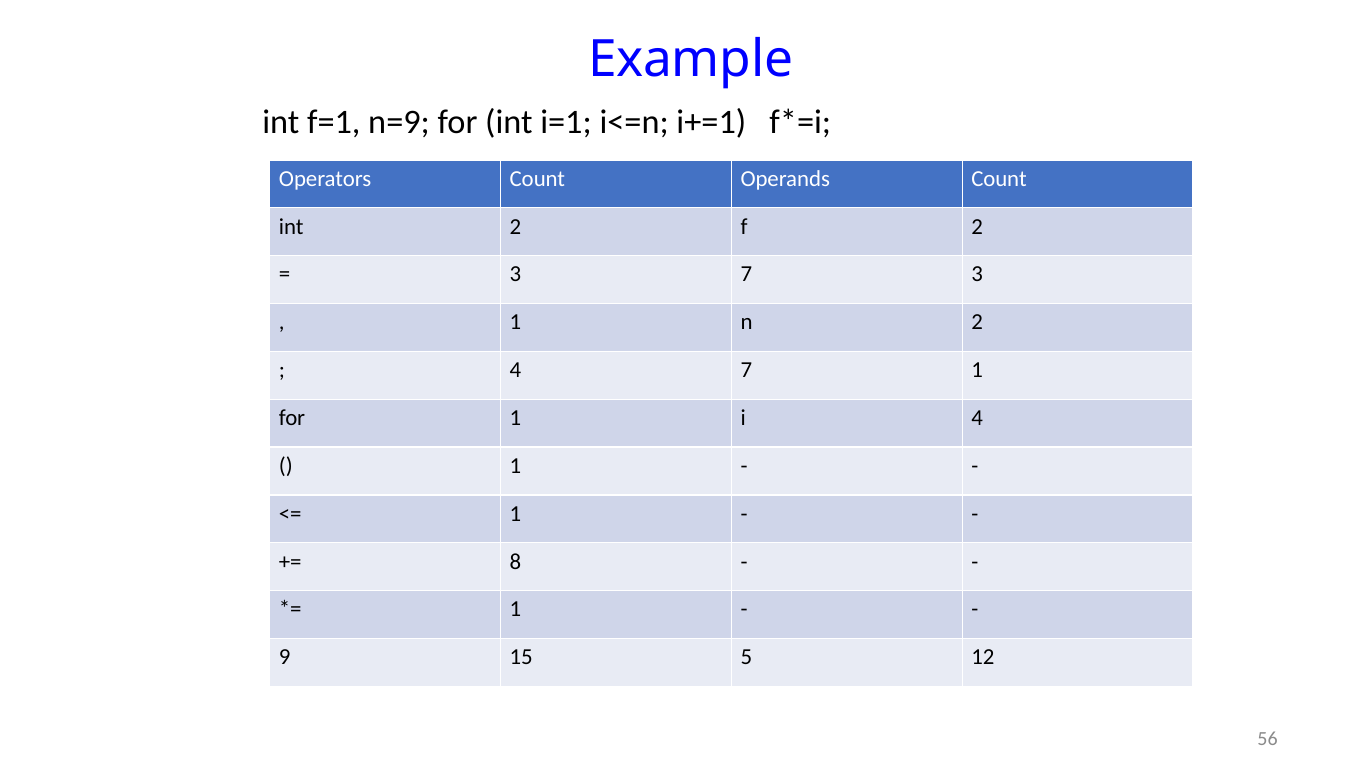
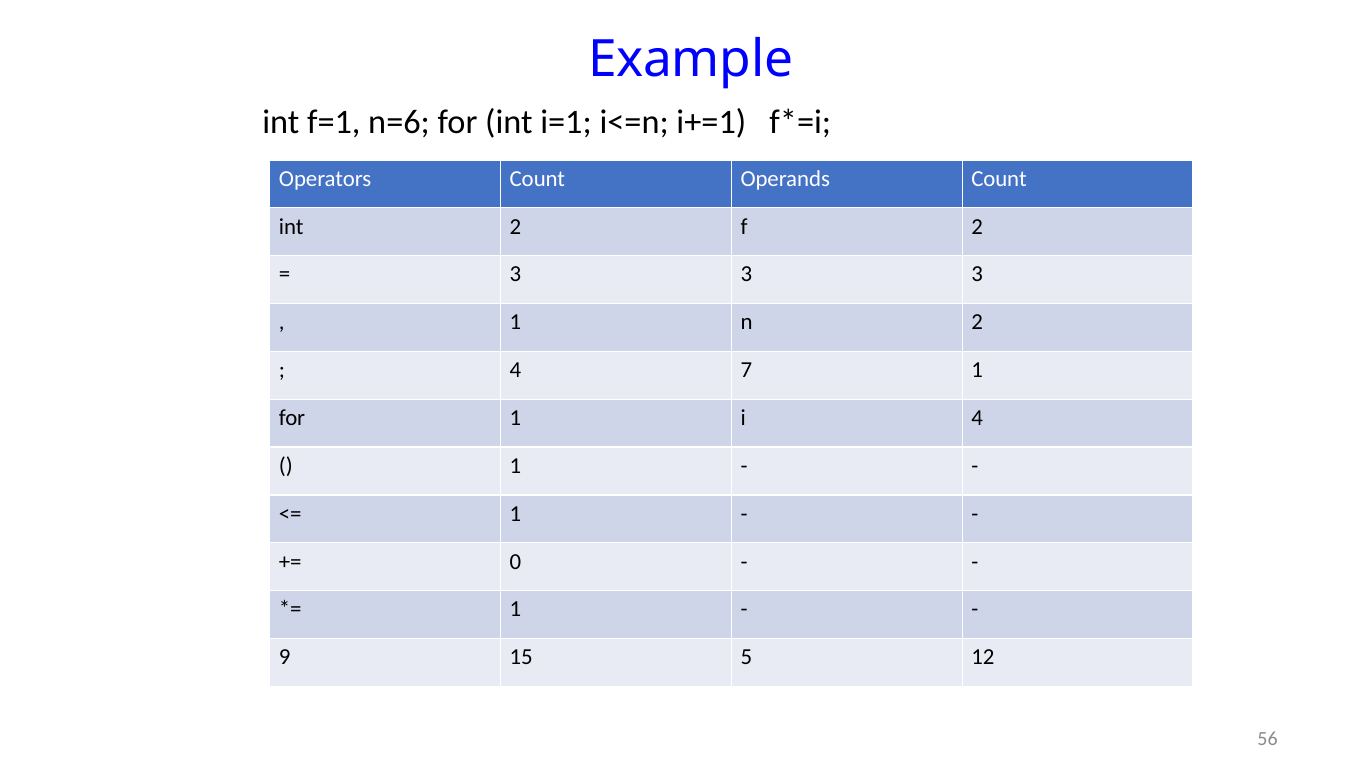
n=9: n=9 -> n=6
7 at (746, 274): 7 -> 3
8: 8 -> 0
